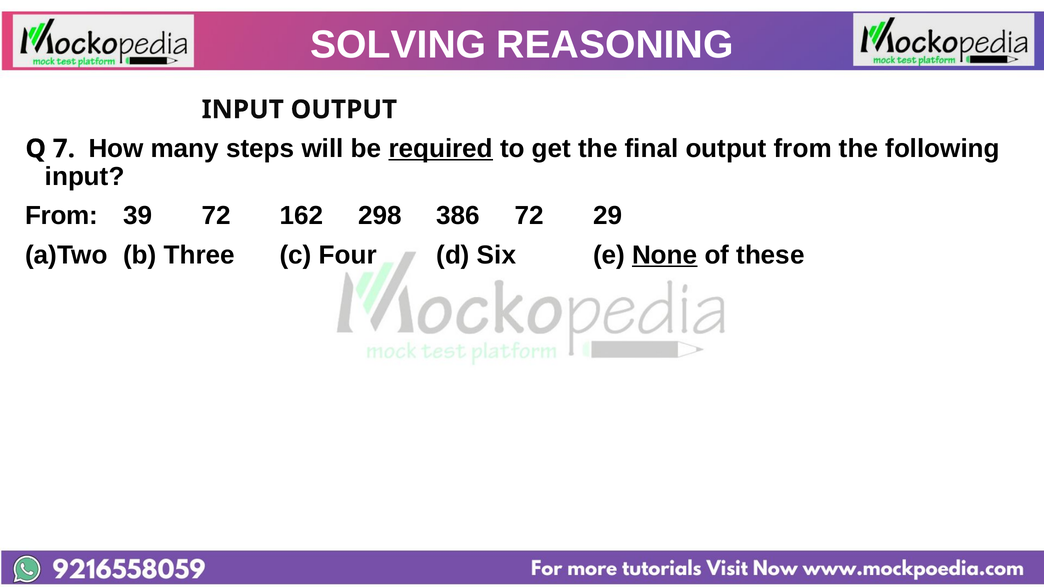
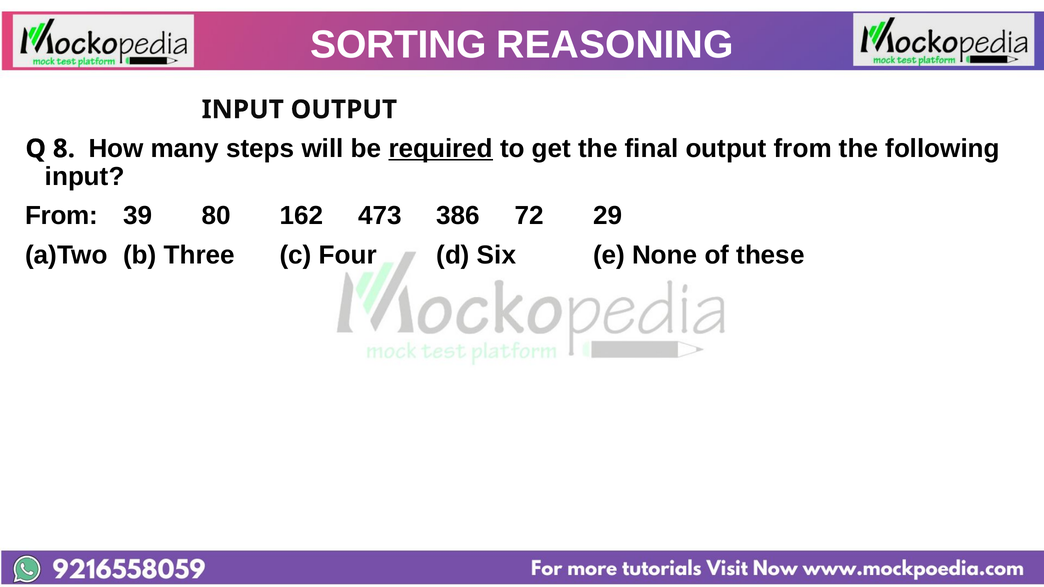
SOLVING: SOLVING -> SORTING
7: 7 -> 8
39 72: 72 -> 80
298: 298 -> 473
None underline: present -> none
